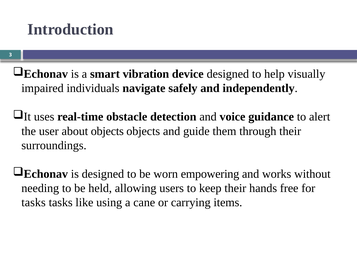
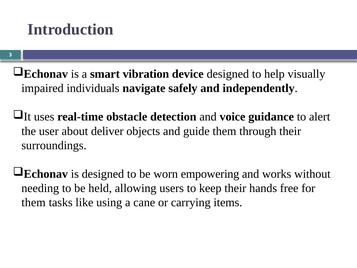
about objects: objects -> deliver
tasks at (34, 202): tasks -> them
